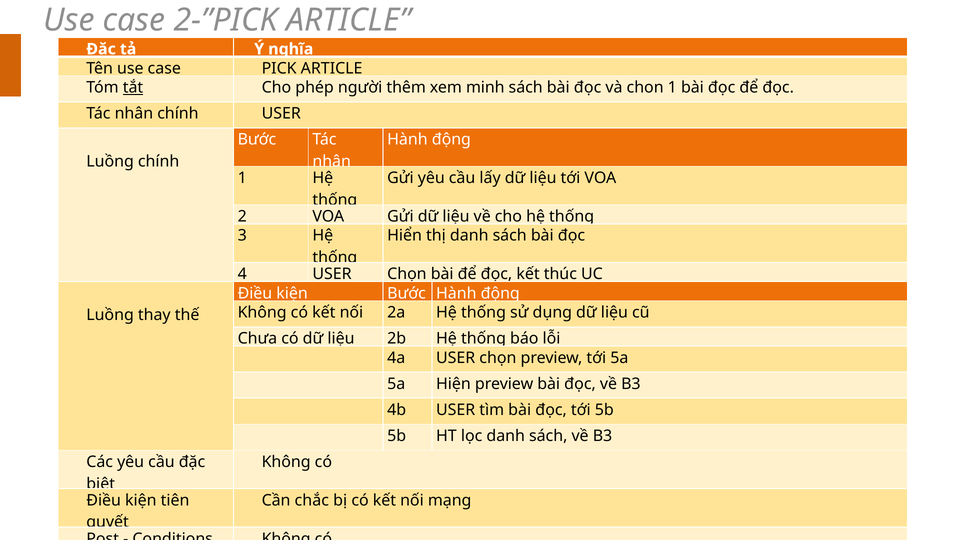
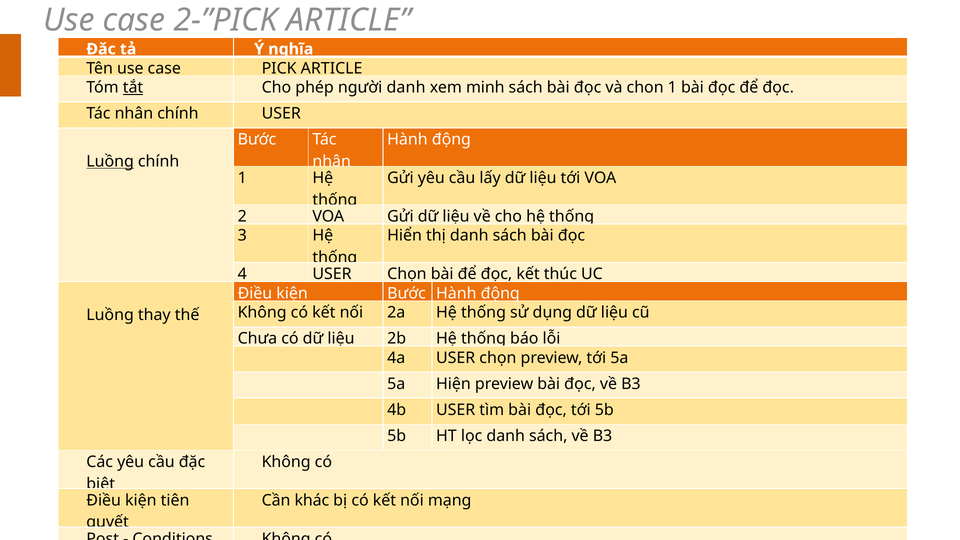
người thêm: thêm -> danh
Luồng at (110, 161) underline: none -> present
chắc: chắc -> khác
